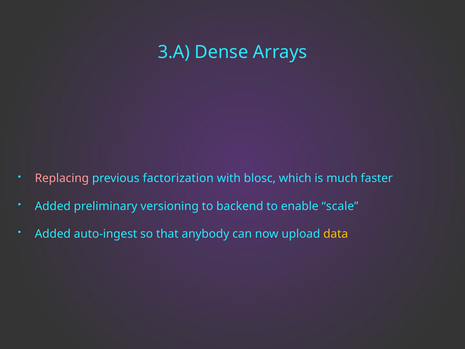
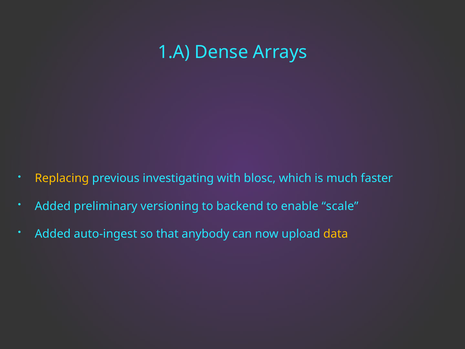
3.A: 3.A -> 1.A
Replacing colour: pink -> yellow
factorization: factorization -> investigating
